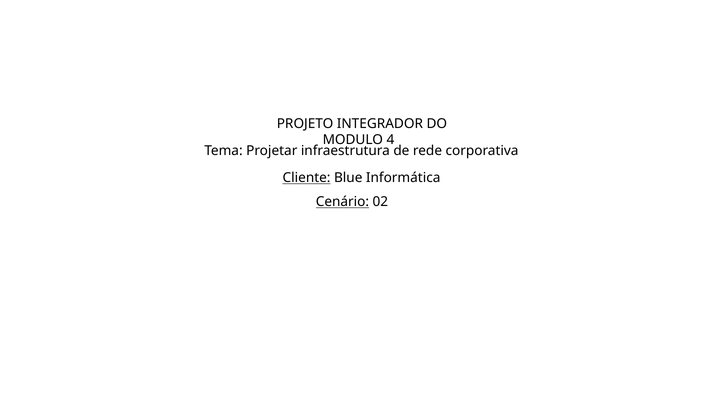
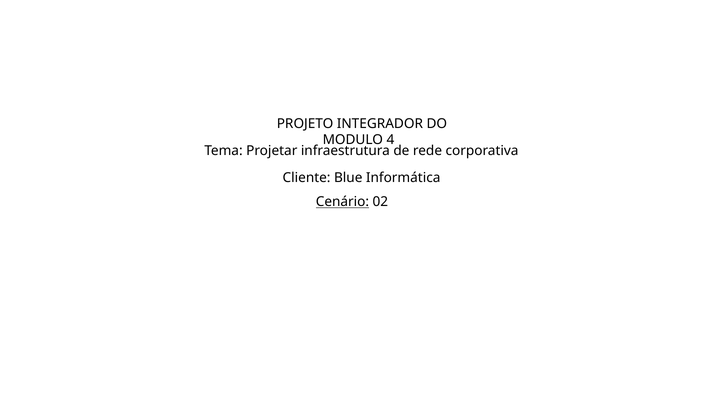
Cliente underline: present -> none
